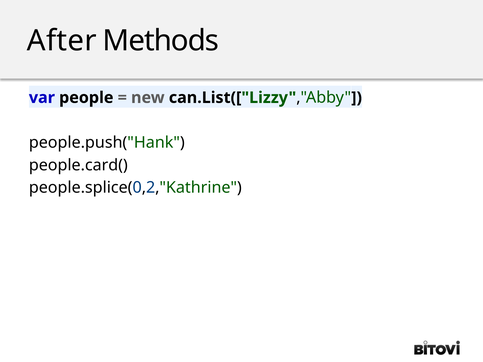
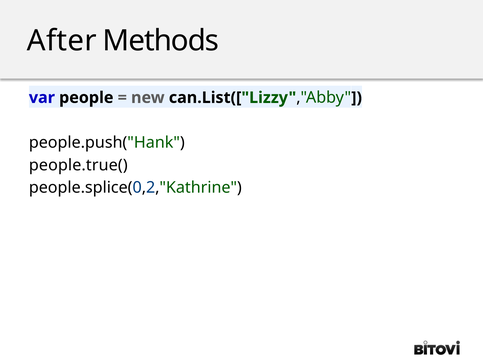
people.card(: people.card( -> people.true(
